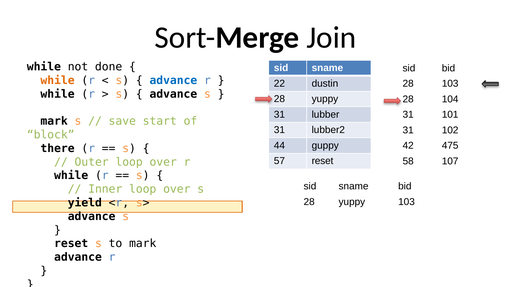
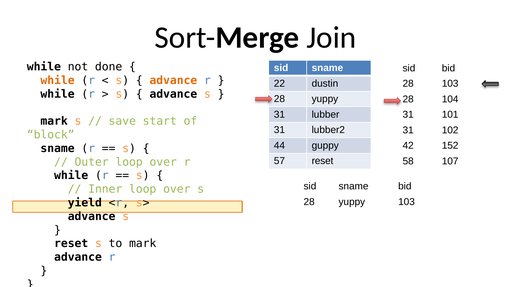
advance at (173, 81) colour: blue -> orange
475: 475 -> 152
there at (58, 149): there -> sname
